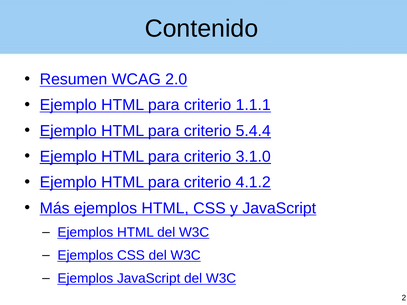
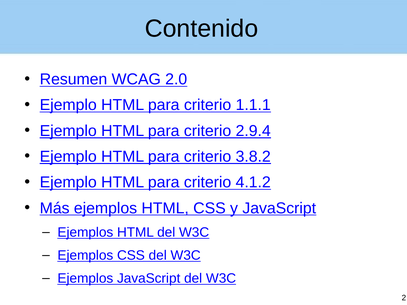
5.4.4: 5.4.4 -> 2.9.4
3.1.0: 3.1.0 -> 3.8.2
